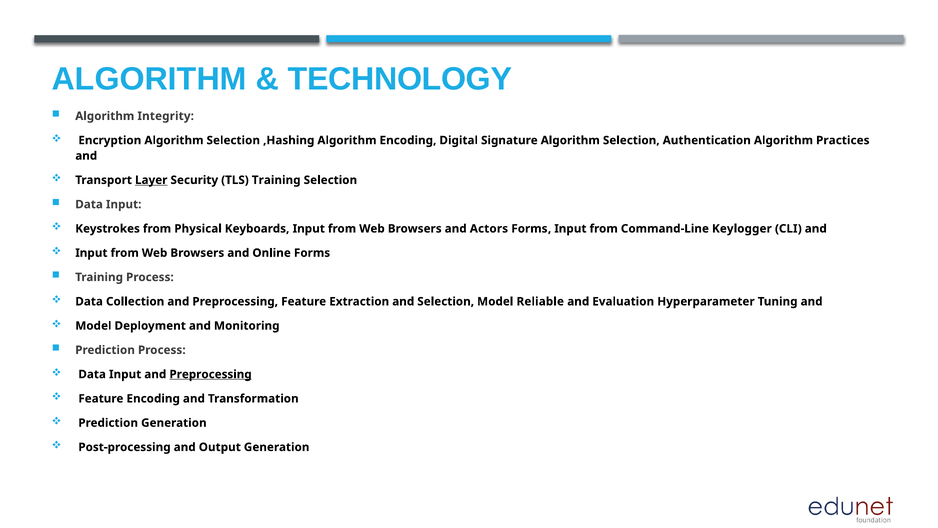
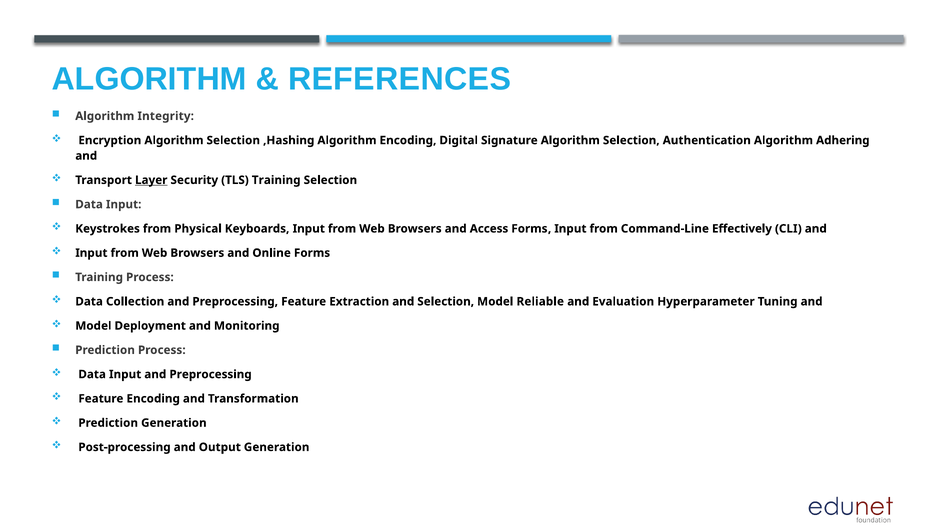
TECHNOLOGY: TECHNOLOGY -> REFERENCES
Practices: Practices -> Adhering
Actors: Actors -> Access
Keylogger: Keylogger -> Effectively
Preprocessing at (211, 374) underline: present -> none
